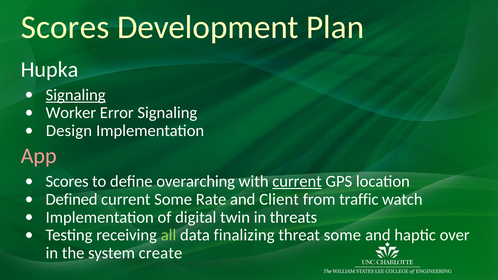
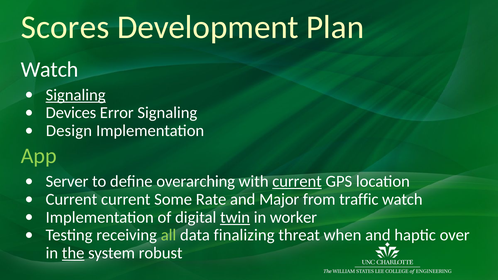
Hupka at (50, 70): Hupka -> Watch
Worker: Worker -> Devices
App colour: pink -> light green
Scores at (67, 181): Scores -> Server
Defined at (72, 199): Defined -> Current
Client: Client -> Major
twin underline: none -> present
threats: threats -> worker
threat some: some -> when
the underline: none -> present
create: create -> robust
